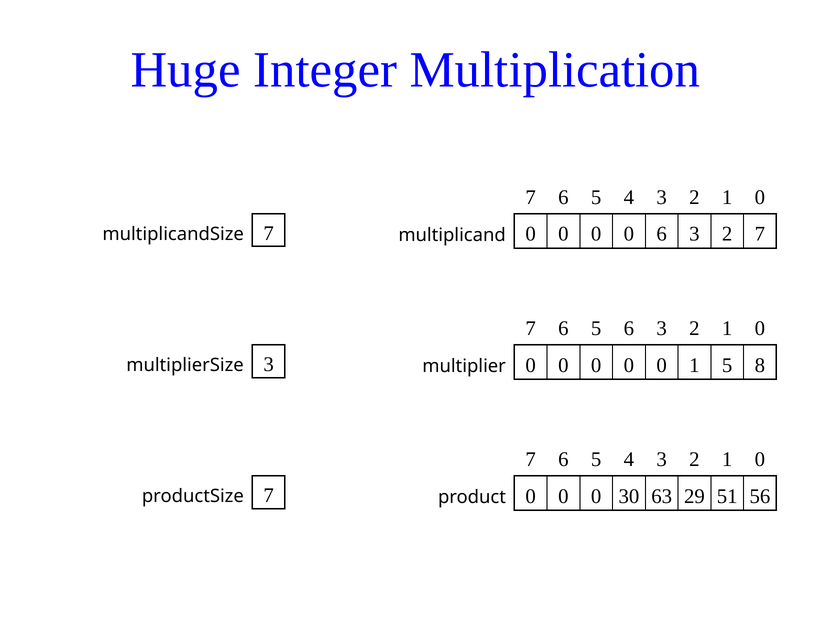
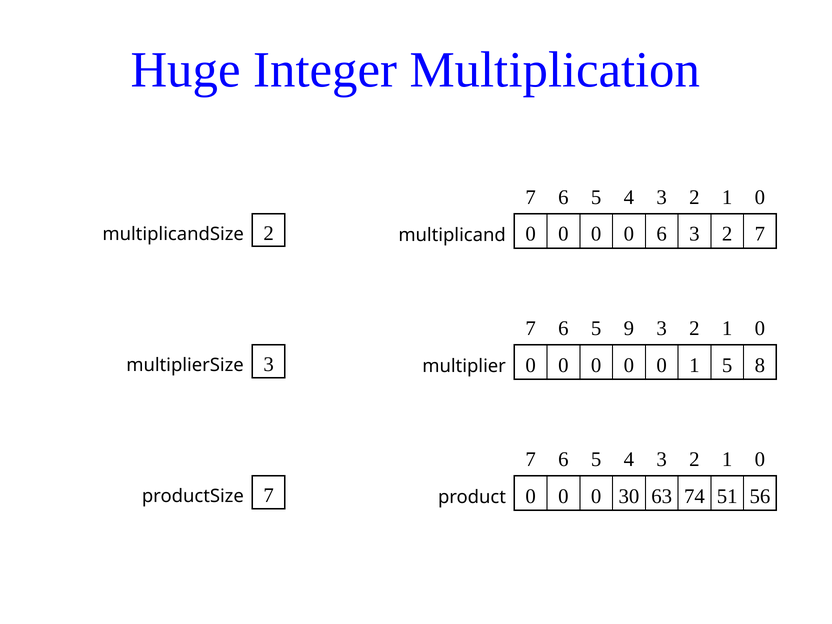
multiplicandSize 7: 7 -> 2
5 6: 6 -> 9
29: 29 -> 74
